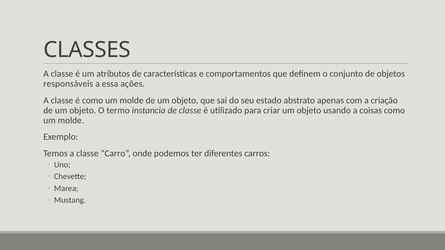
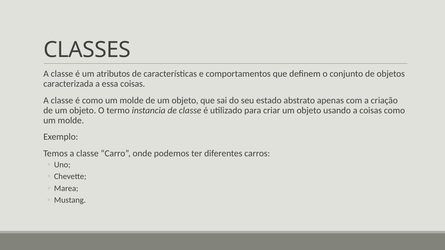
responsáveis: responsáveis -> caracterizada
essa ações: ações -> coisas
